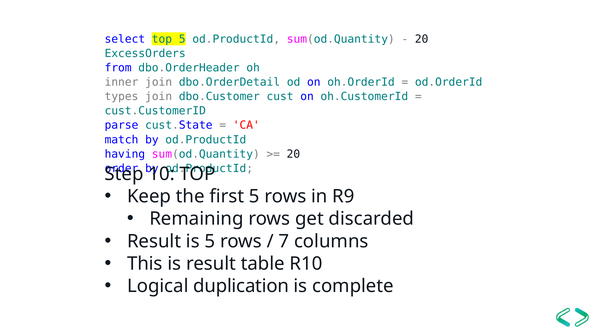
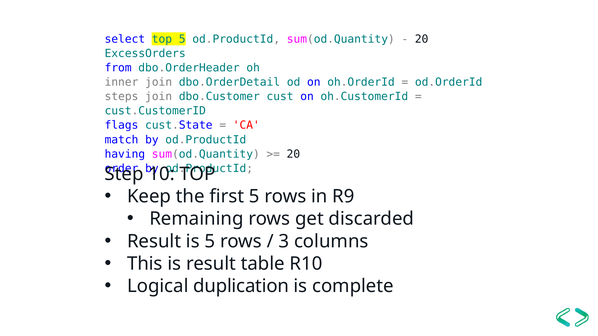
types: types -> steps
parse: parse -> flags
7: 7 -> 3
